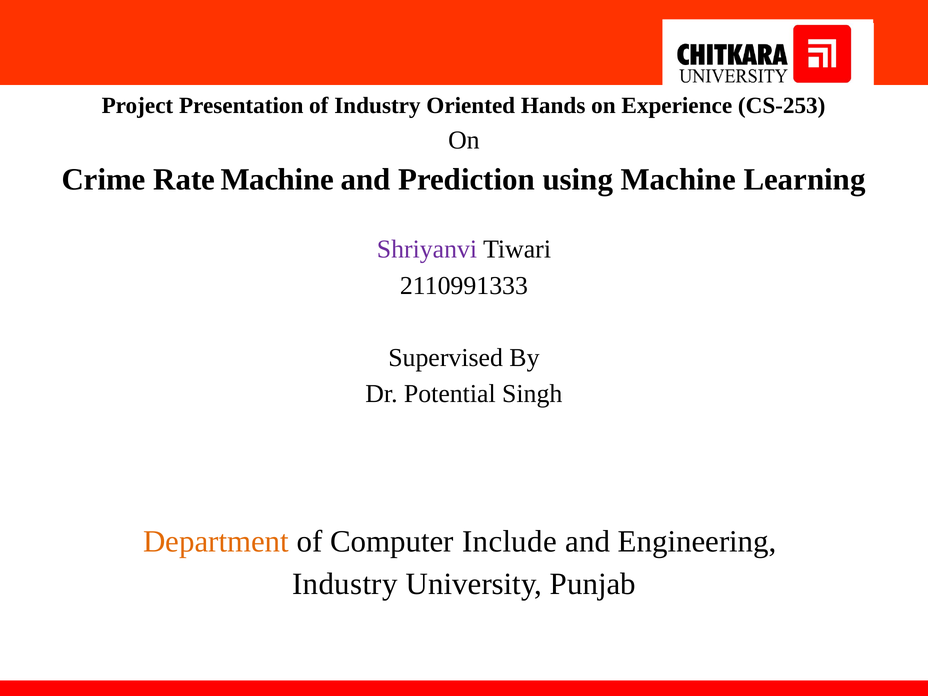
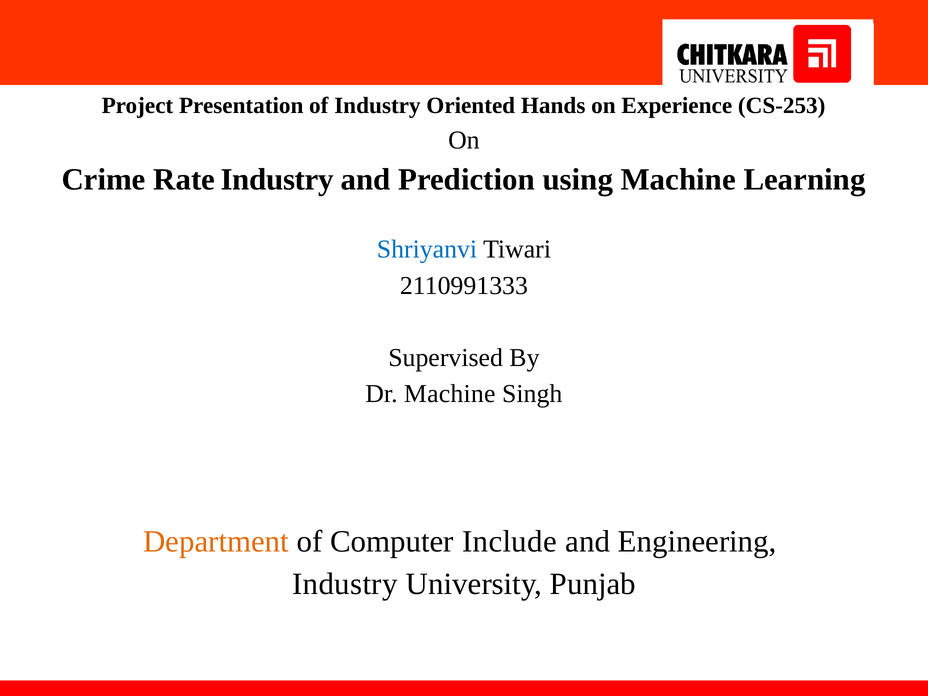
Rate Machine: Machine -> Industry
Shriyanvi colour: purple -> blue
Dr Potential: Potential -> Machine
